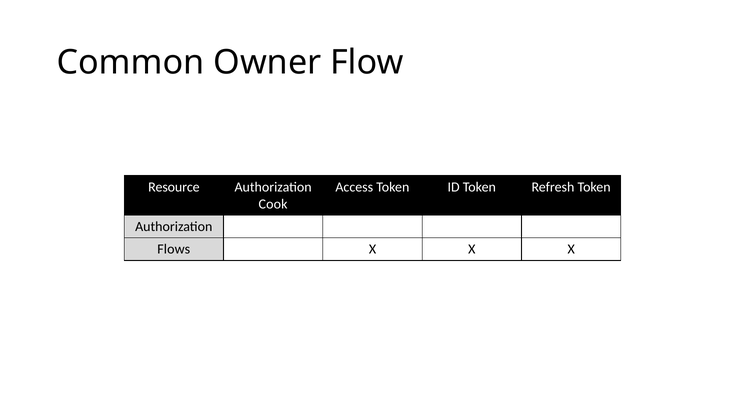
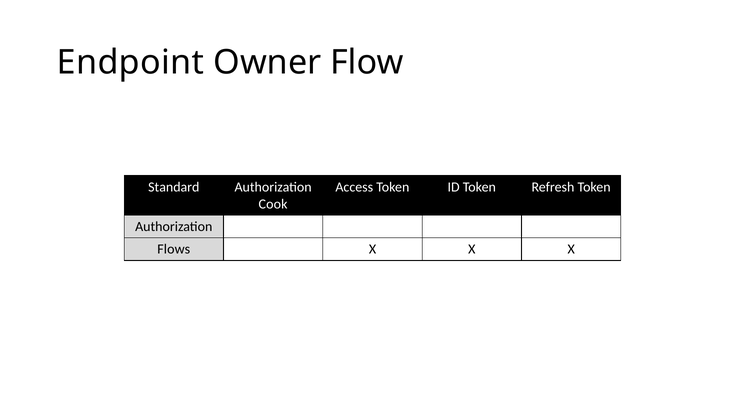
Common: Common -> Endpoint
Resource: Resource -> Standard
